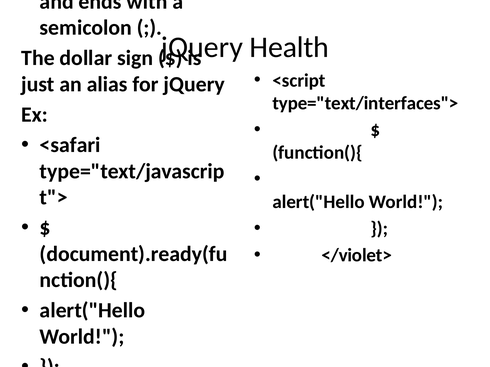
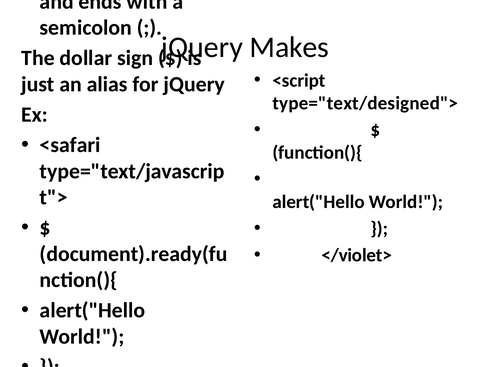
Health: Health -> Makes
type="text/interfaces">: type="text/interfaces"> -> type="text/designed">
